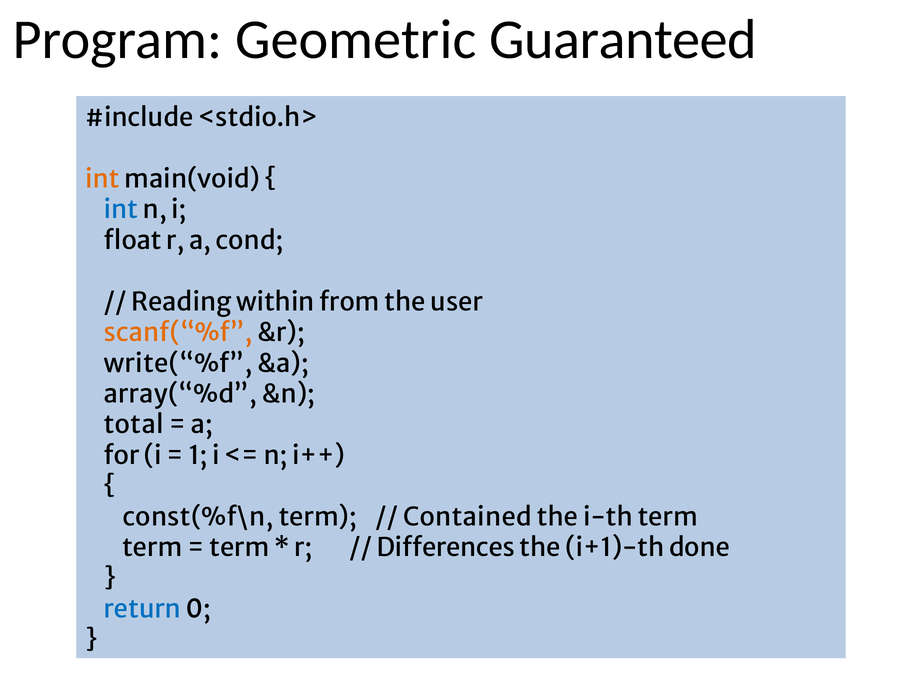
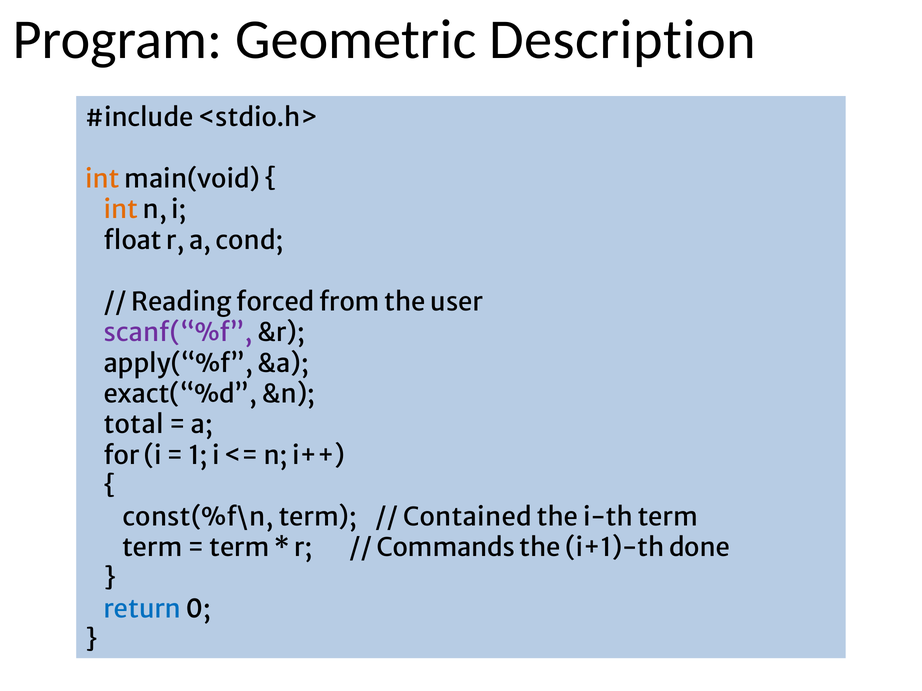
Guaranteed: Guaranteed -> Description
int at (121, 210) colour: blue -> orange
within: within -> forced
scanf(“%f colour: orange -> purple
write(“%f: write(“%f -> apply(“%f
array(“%d: array(“%d -> exact(“%d
Differences: Differences -> Commands
